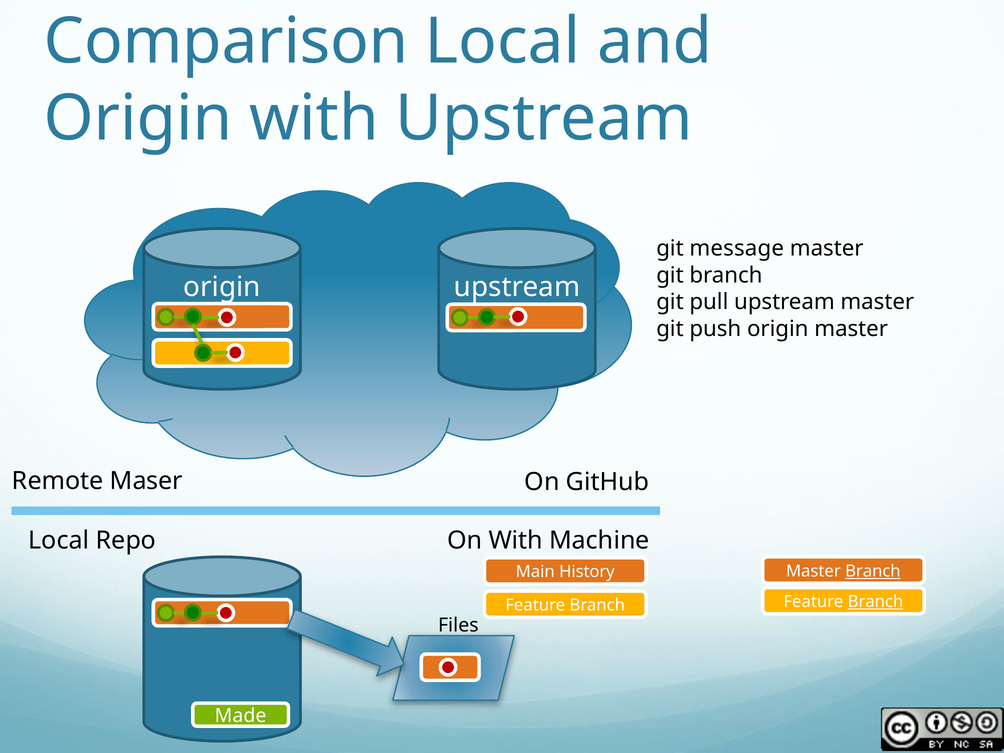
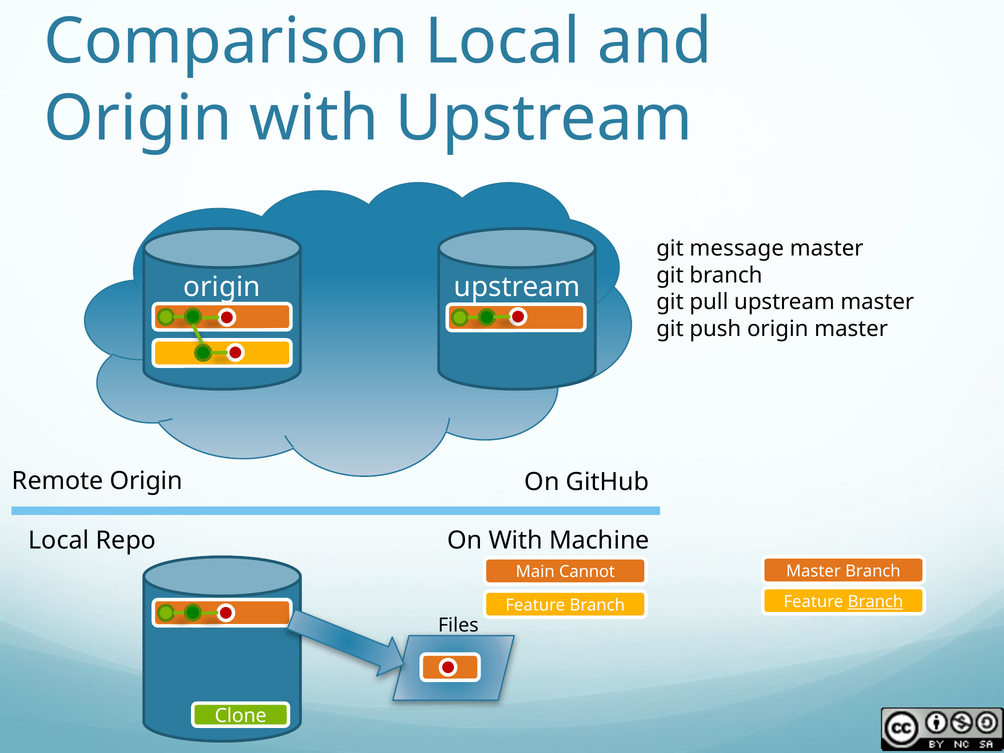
Remote Maser: Maser -> Origin
Branch at (873, 571) underline: present -> none
History: History -> Cannot
Made: Made -> Clone
